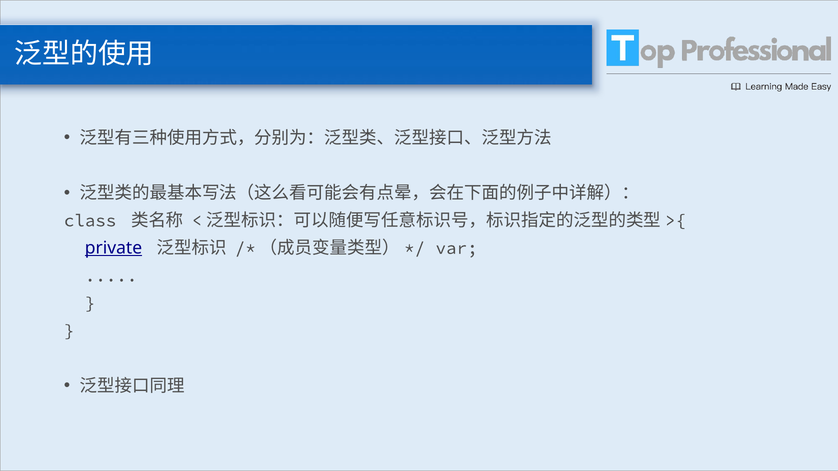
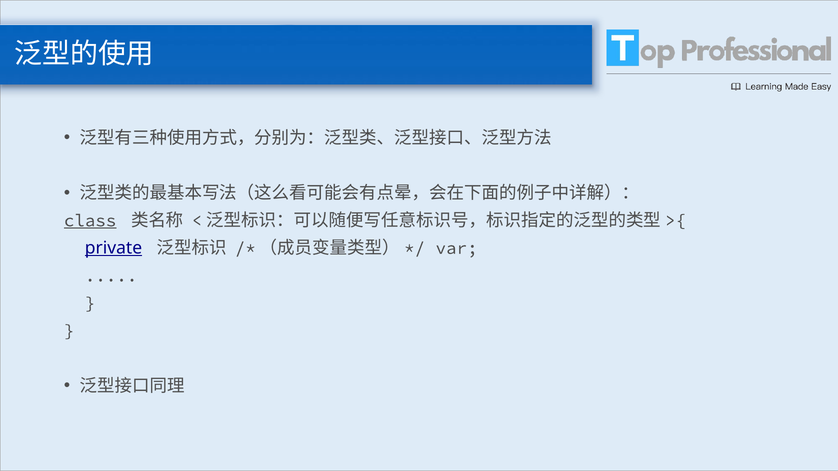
class underline: none -> present
